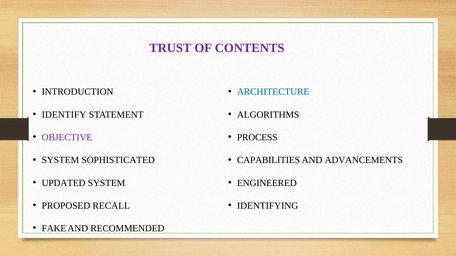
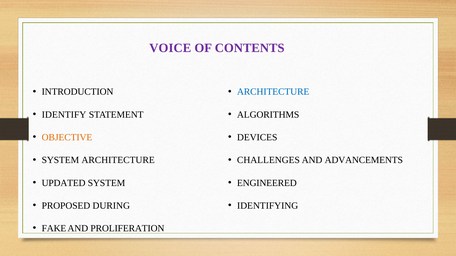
TRUST: TRUST -> VOICE
OBJECTIVE colour: purple -> orange
PROCESS: PROCESS -> DEVICES
SYSTEM SOPHISTICATED: SOPHISTICATED -> ARCHITECTURE
CAPABILITIES: CAPABILITIES -> CHALLENGES
RECALL: RECALL -> DURING
RECOMMENDED: RECOMMENDED -> PROLIFERATION
